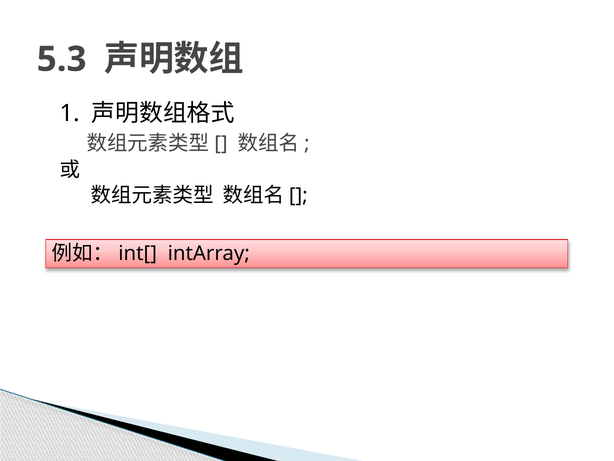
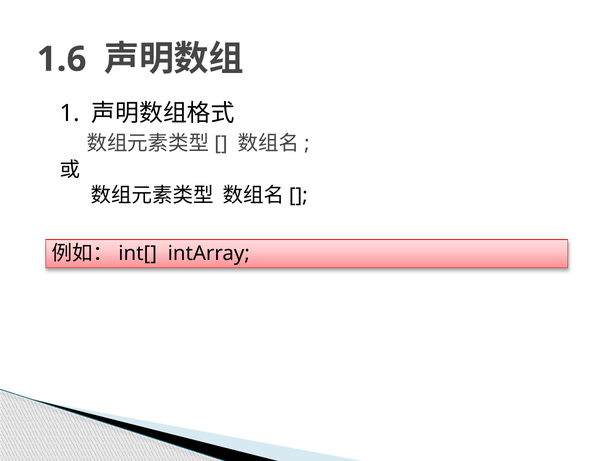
5.3: 5.3 -> 1.6
